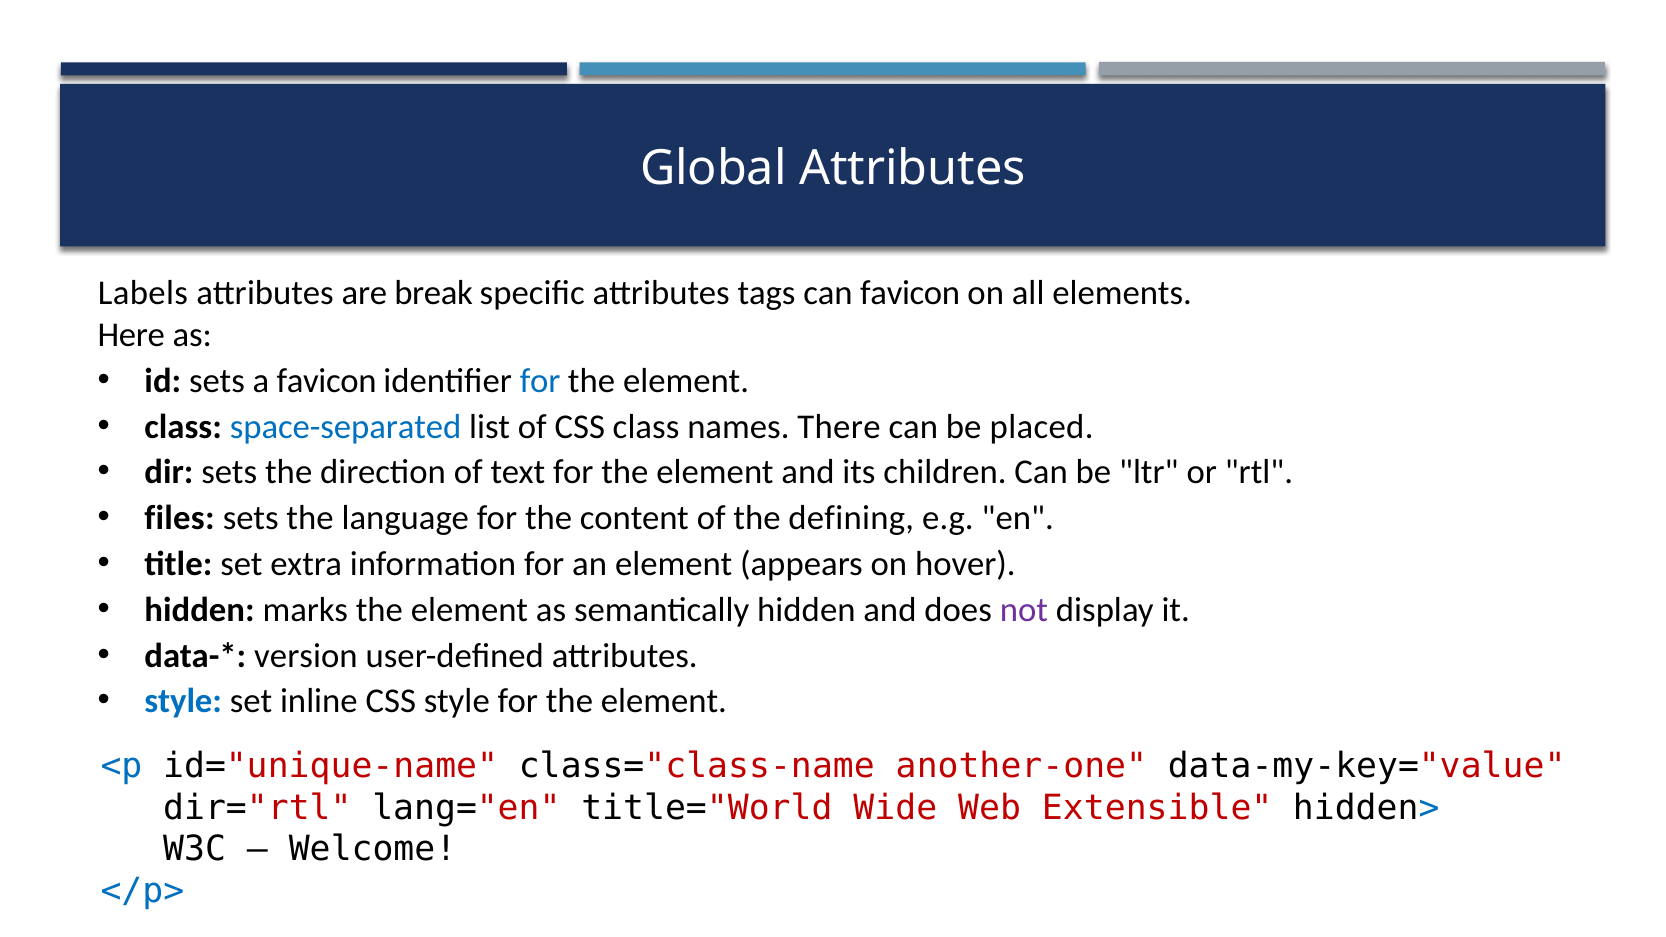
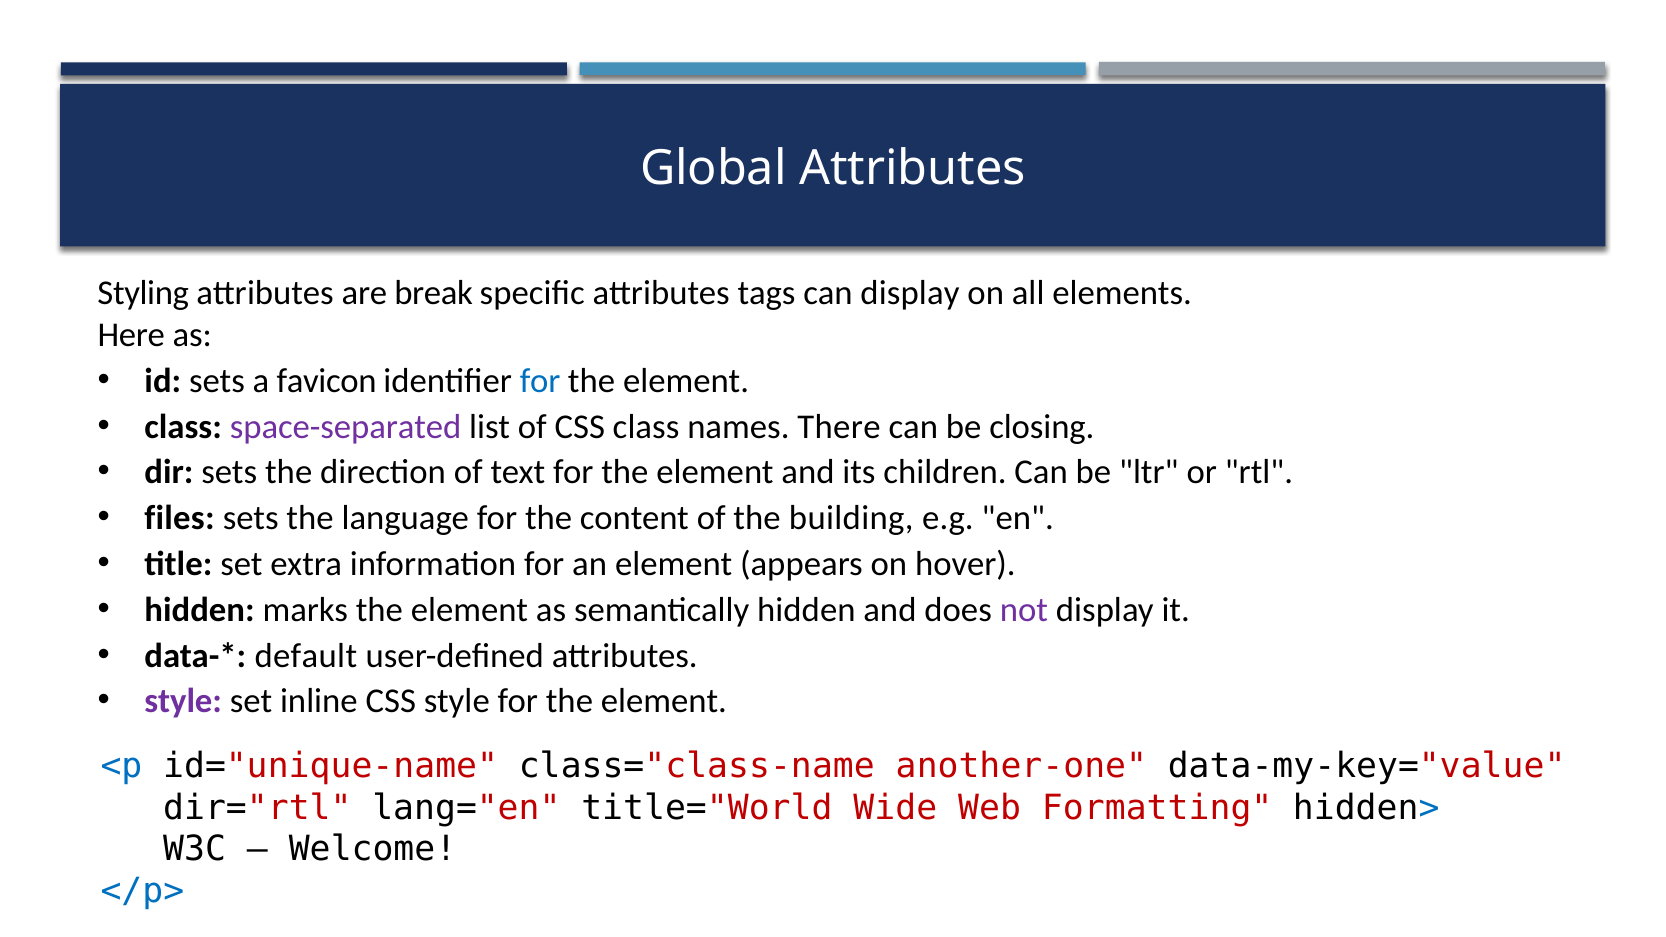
Labels: Labels -> Styling
can favicon: favicon -> display
space-separated colour: blue -> purple
placed: placed -> closing
defining: defining -> building
version: version -> default
style at (183, 701) colour: blue -> purple
Extensible: Extensible -> Formatting
